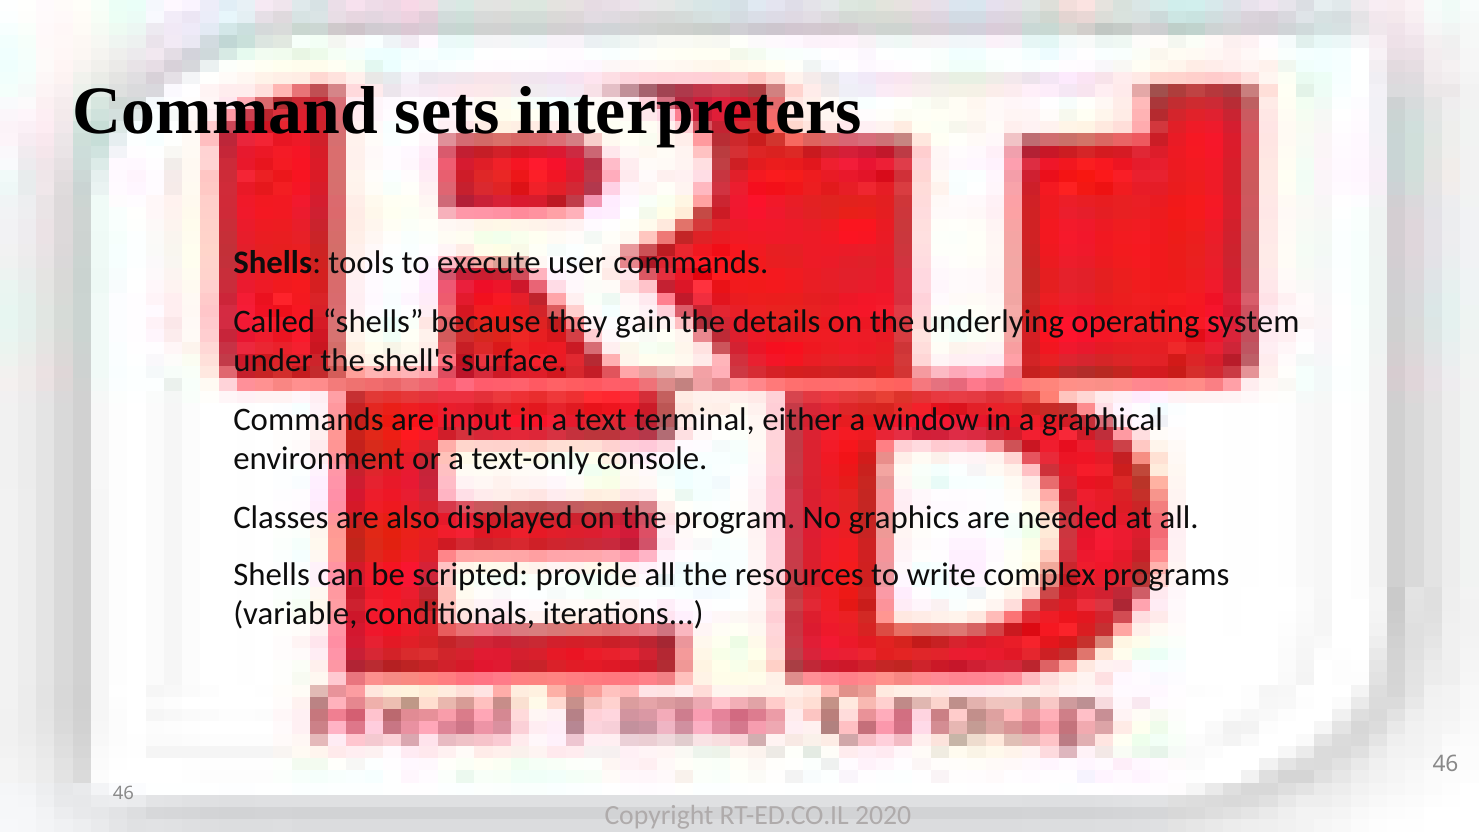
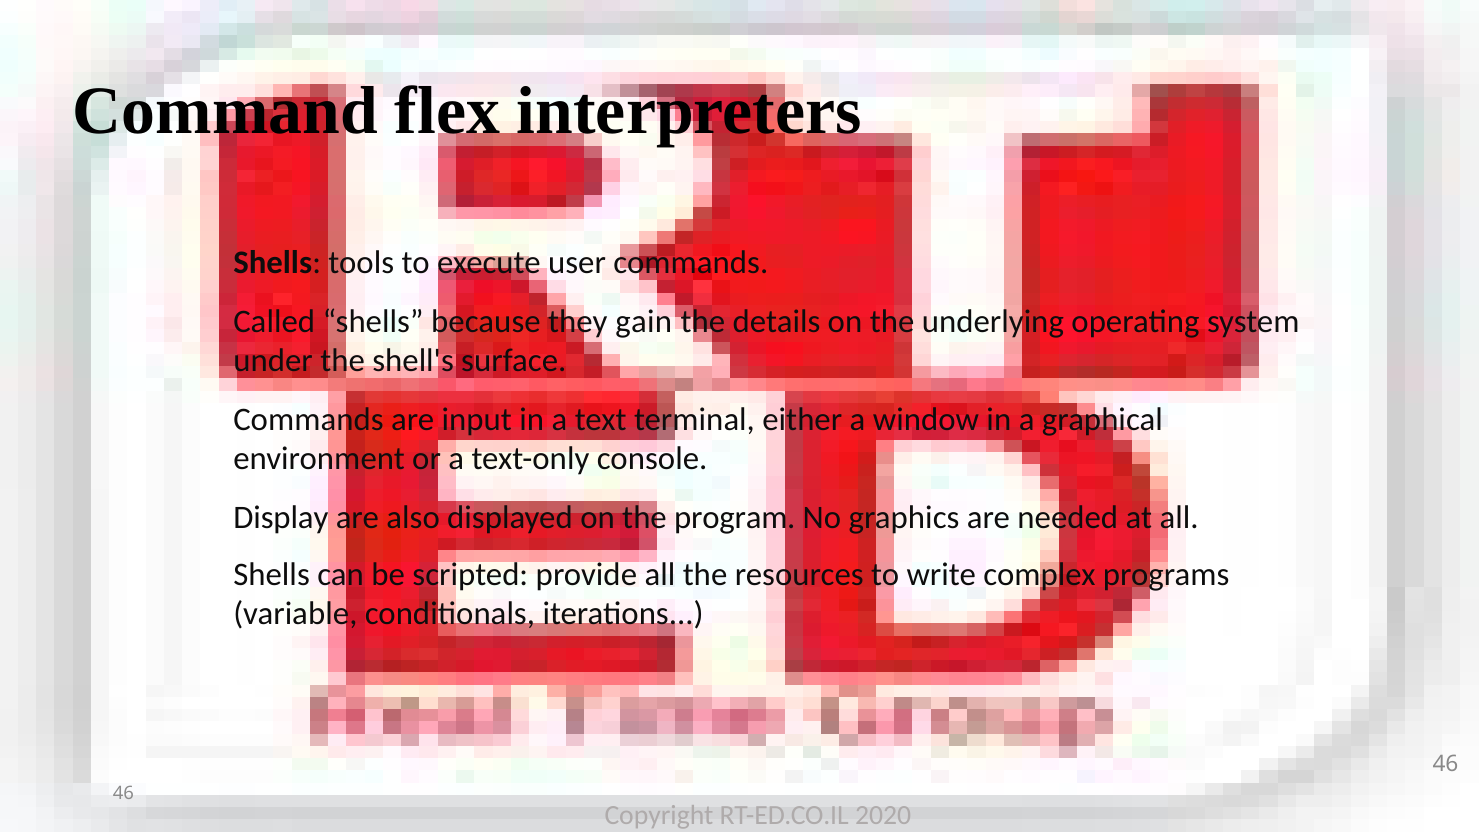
sets: sets -> flex
Classes: Classes -> Display
